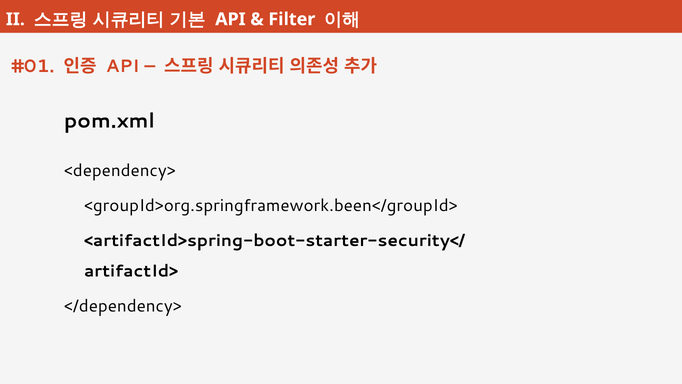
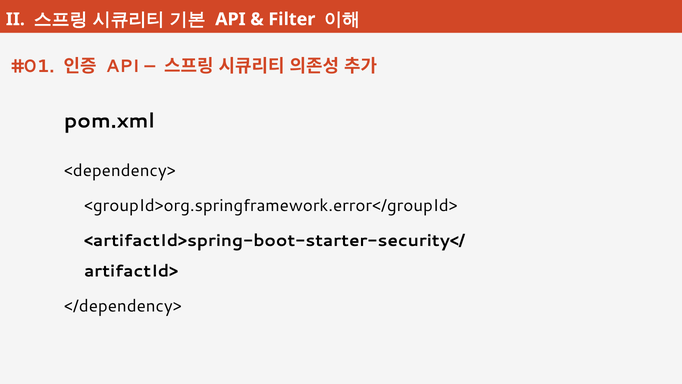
<groupId>org.springframework.been</groupId>: <groupId>org.springframework.been</groupId> -> <groupId>org.springframework.error</groupId>
